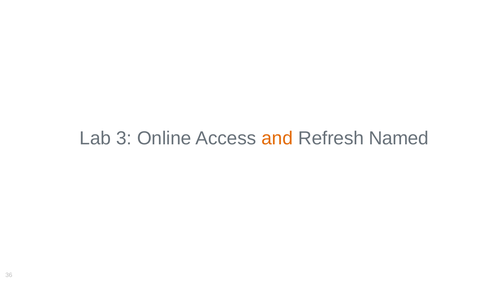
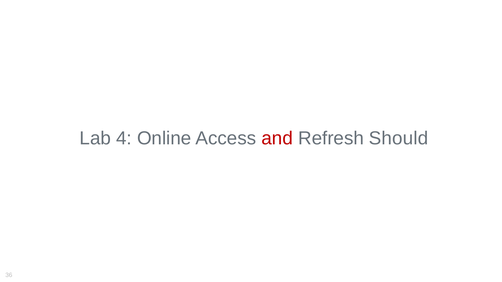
3: 3 -> 4
and colour: orange -> red
Named: Named -> Should
